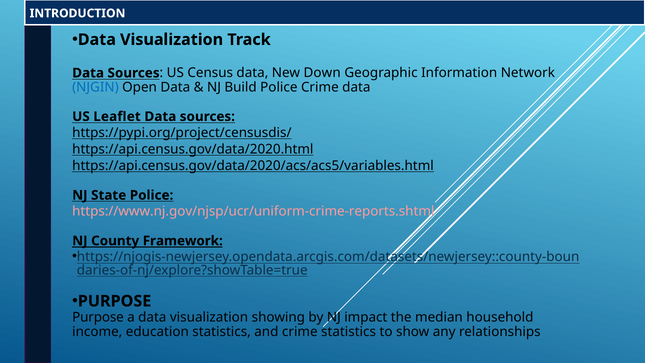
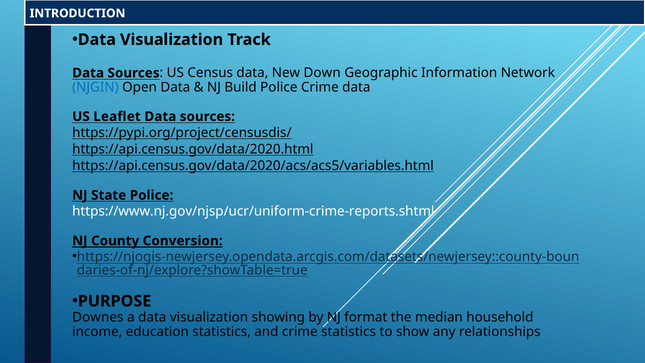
https://www.nj.gov/njsp/ucr/uniform-crime-reports.shtml colour: pink -> white
Framework: Framework -> Conversion
Purpose at (98, 317): Purpose -> Downes
impact: impact -> format
